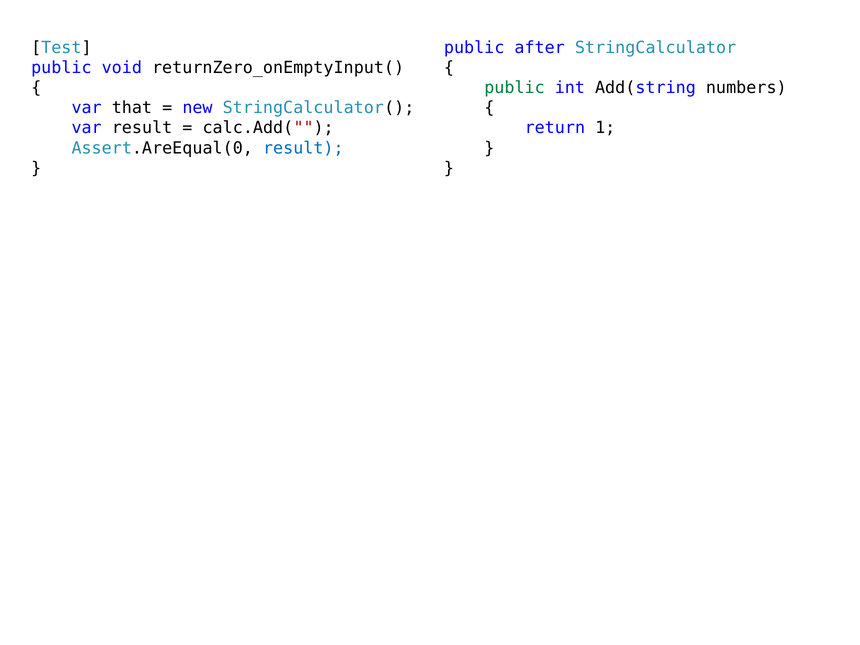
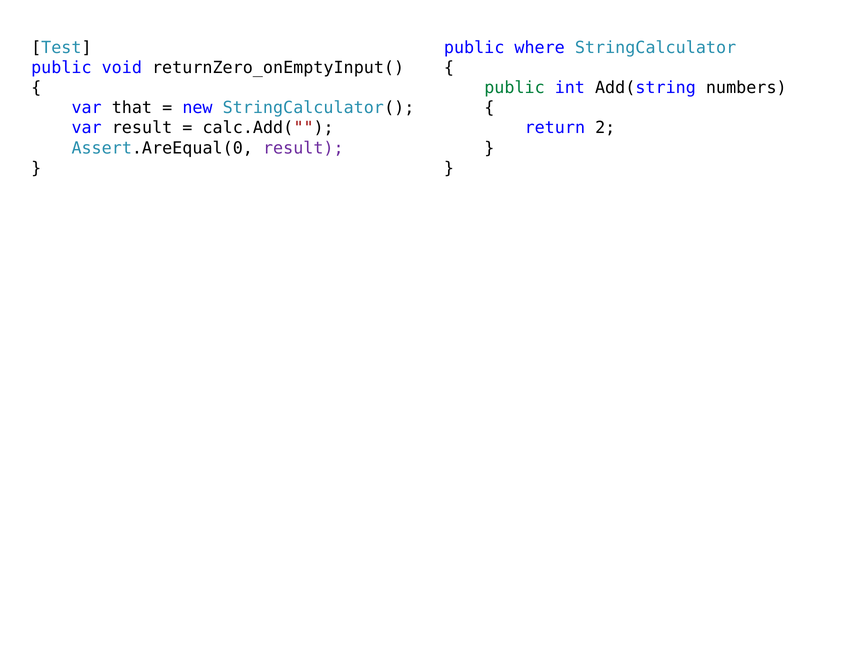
after: after -> where
1: 1 -> 2
result at (303, 148) colour: blue -> purple
